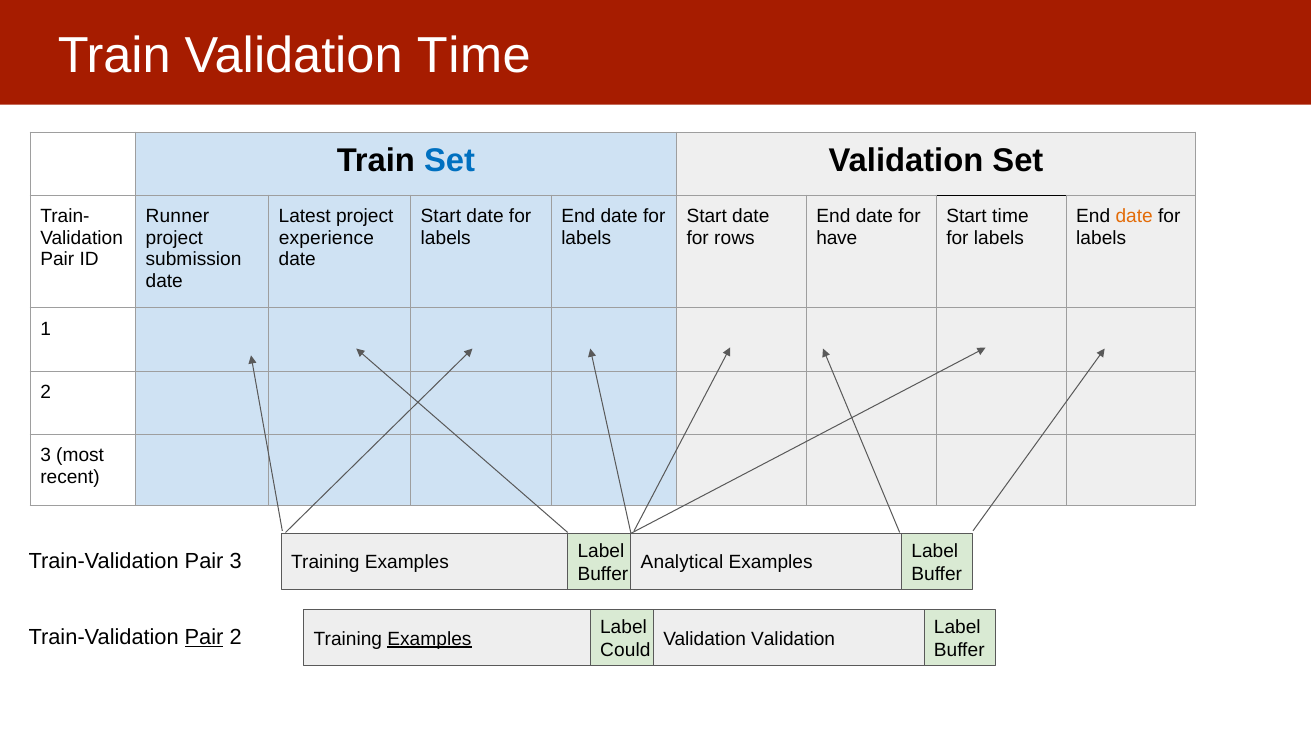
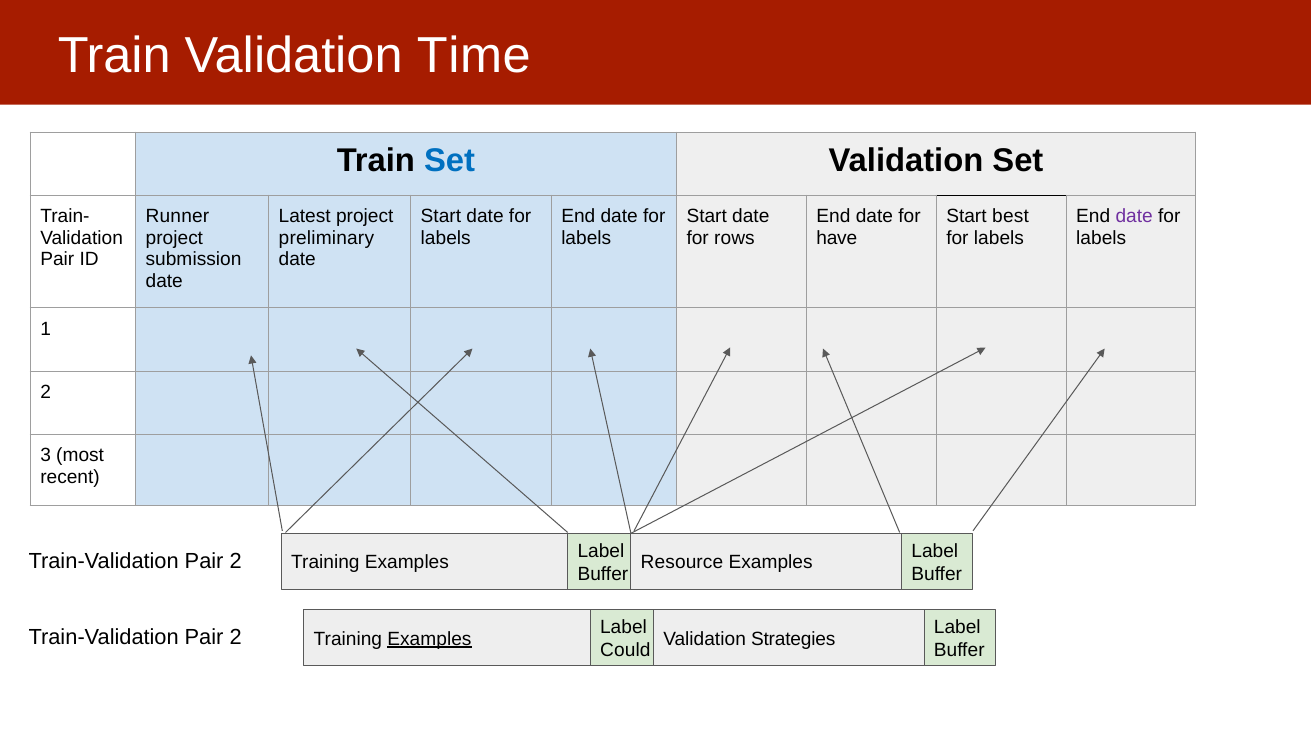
Start time: time -> best
date at (1134, 216) colour: orange -> purple
experience: experience -> preliminary
3 at (236, 560): 3 -> 2
Analytical: Analytical -> Resource
Pair at (204, 637) underline: present -> none
Validation Validation: Validation -> Strategies
